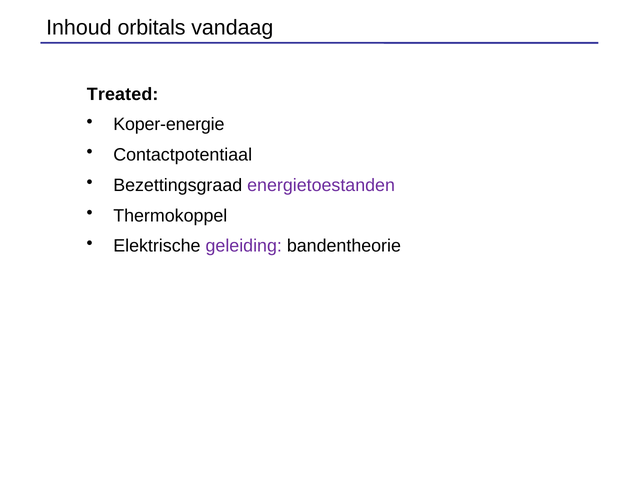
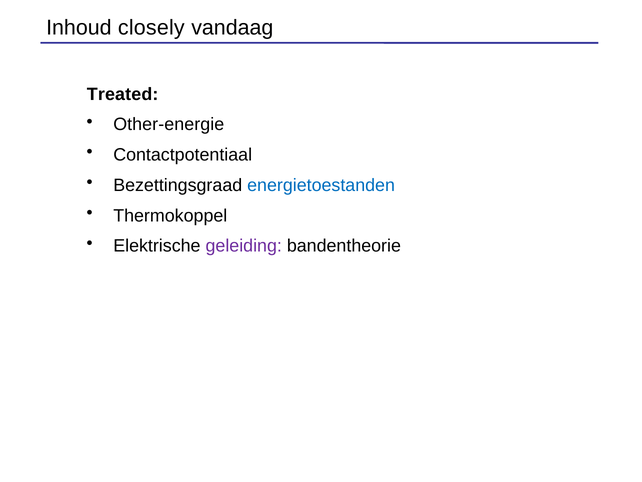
orbitals: orbitals -> closely
Koper-energie: Koper-energie -> Other-energie
energietoestanden colour: purple -> blue
